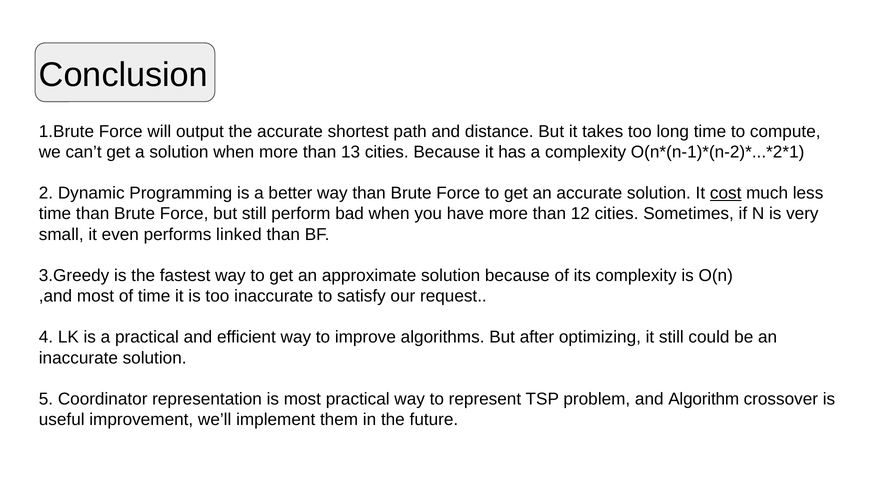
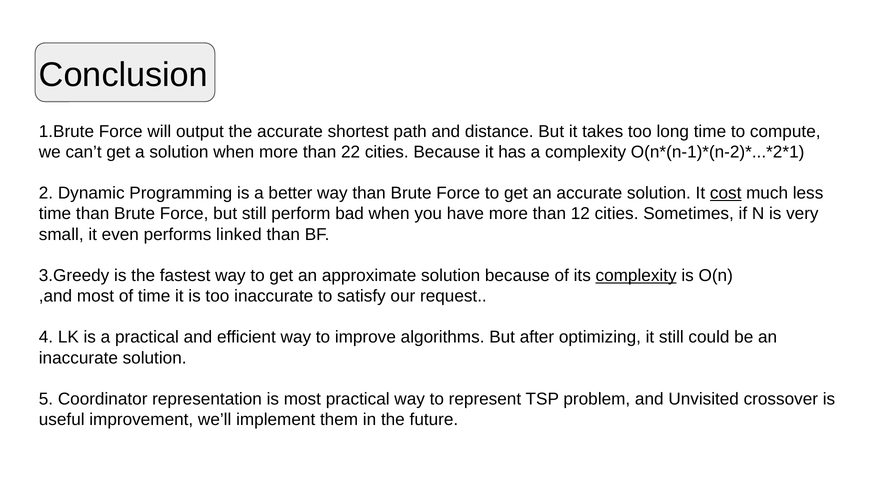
13: 13 -> 22
complexity at (636, 275) underline: none -> present
Algorithm: Algorithm -> Unvisited
